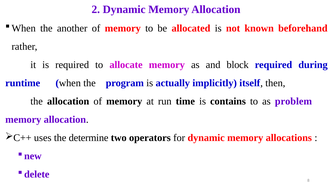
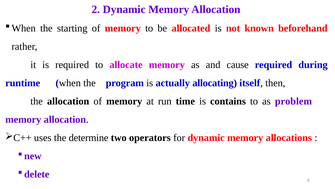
another: another -> starting
block: block -> cause
implicitly: implicitly -> allocating
